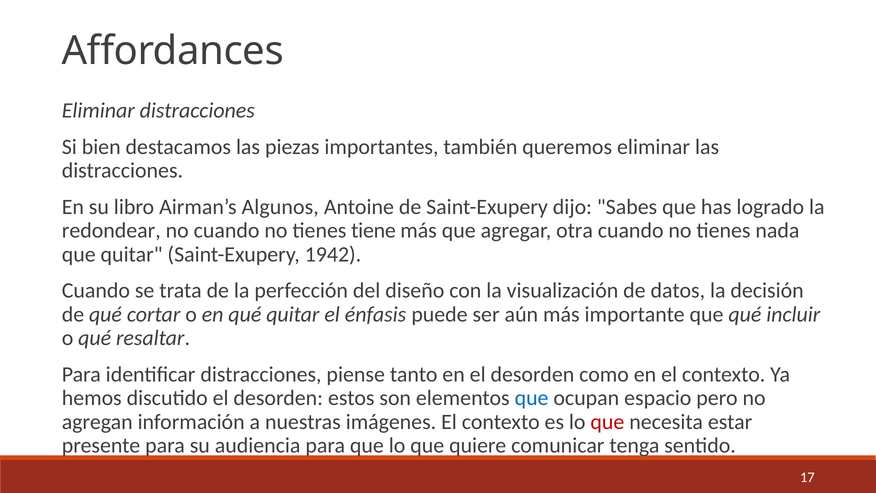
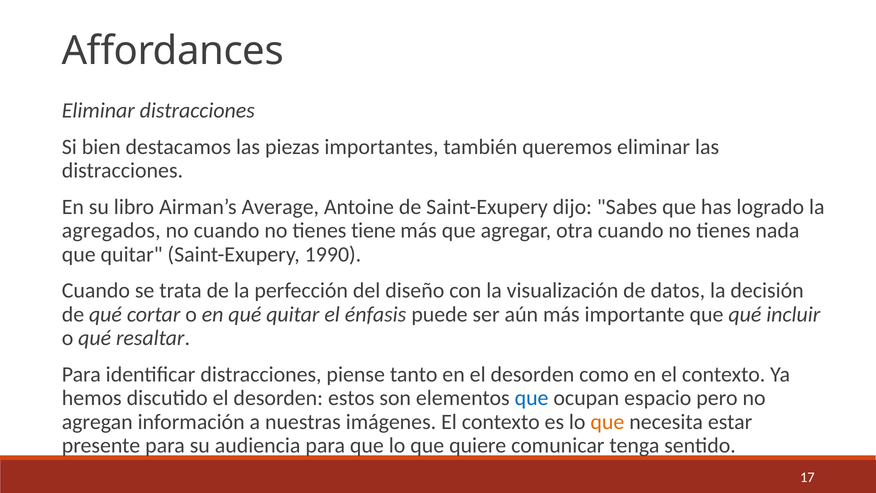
Algunos: Algunos -> Average
redondear: redondear -> agregados
1942: 1942 -> 1990
que at (607, 422) colour: red -> orange
